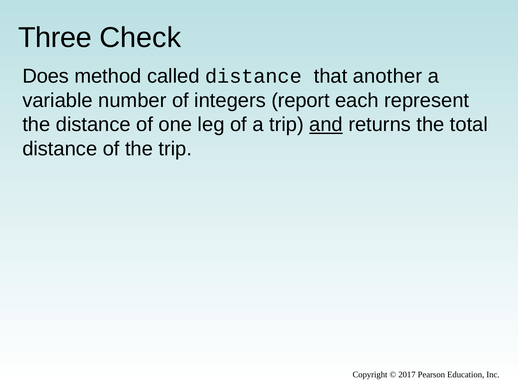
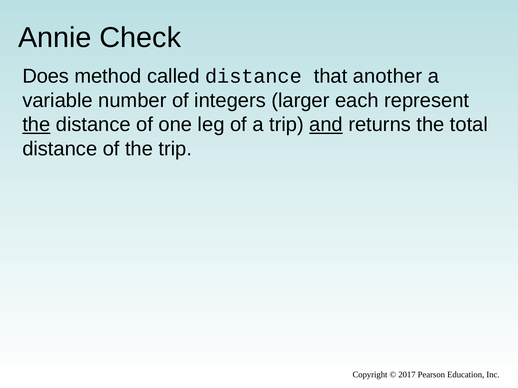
Three: Three -> Annie
report: report -> larger
the at (36, 125) underline: none -> present
